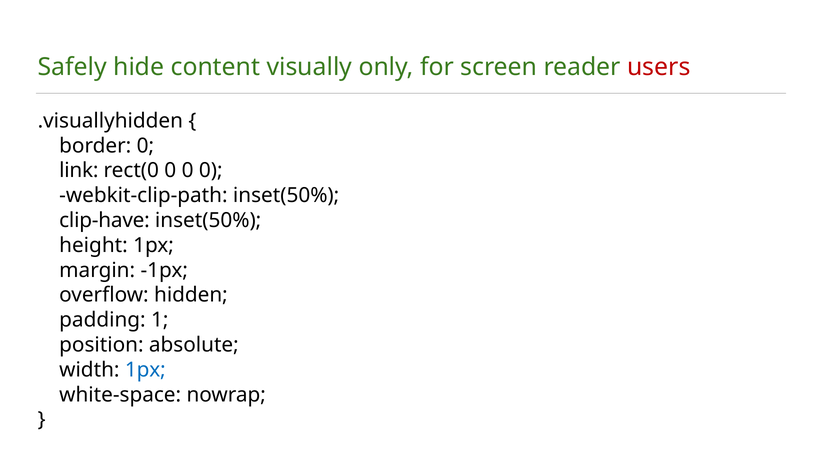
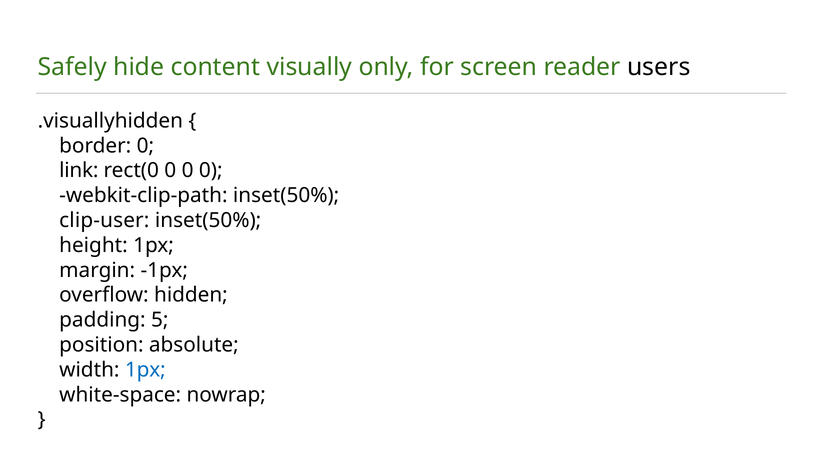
users colour: red -> black
clip-have: clip-have -> clip-user
1: 1 -> 5
